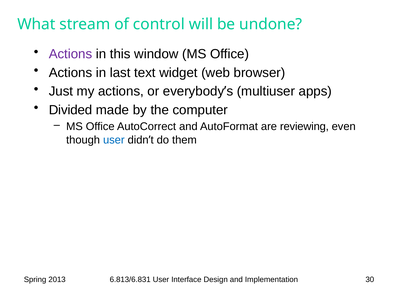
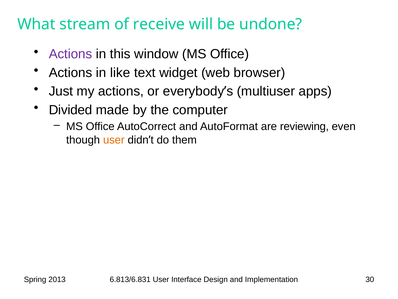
control: control -> receive
last: last -> like
user at (114, 140) colour: blue -> orange
